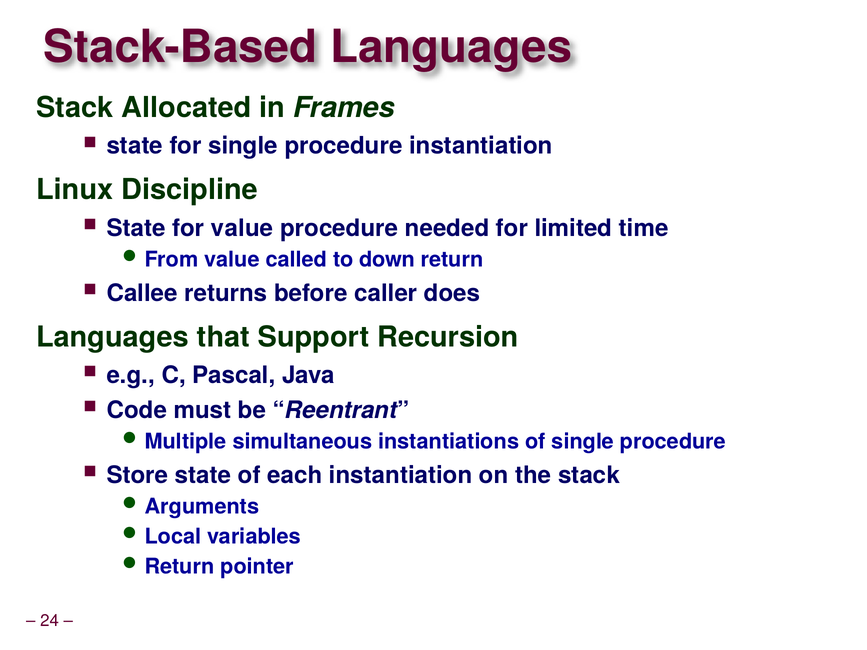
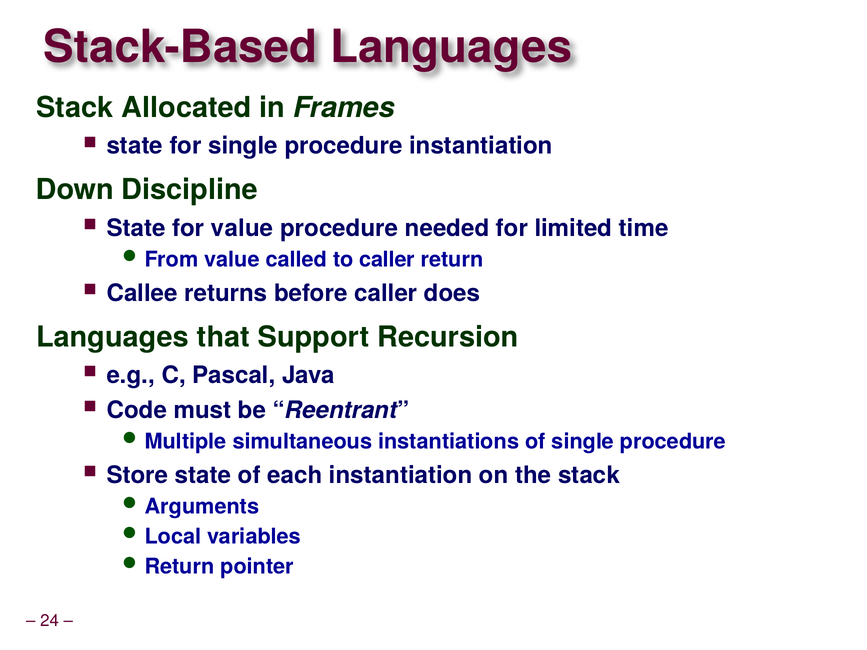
Linux: Linux -> Down
to down: down -> caller
